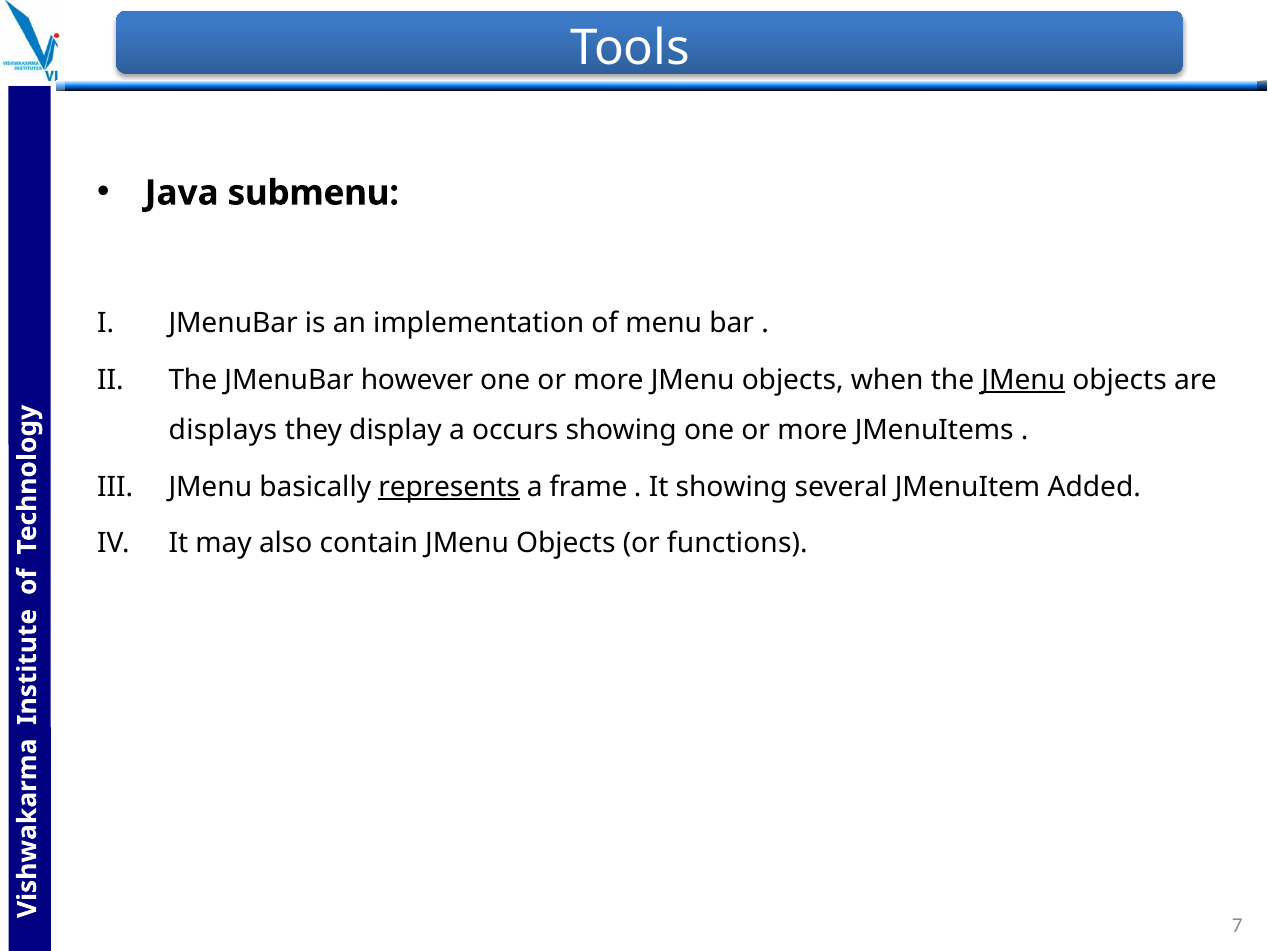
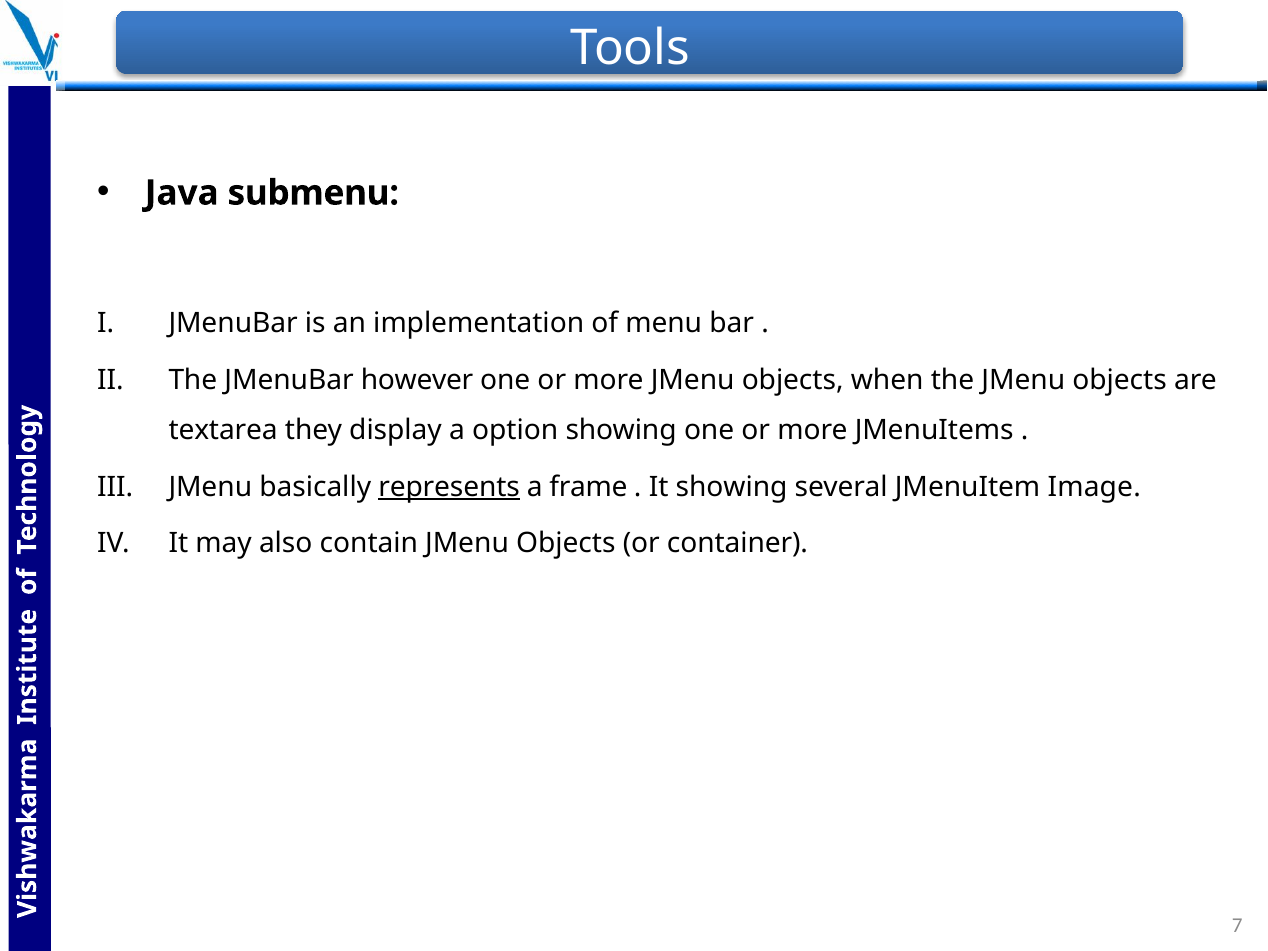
JMenu at (1023, 380) underline: present -> none
displays: displays -> textarea
occurs: occurs -> option
Added: Added -> Image
functions: functions -> container
